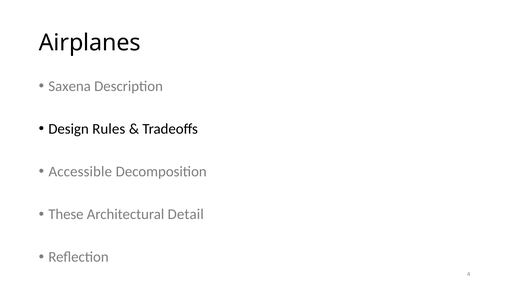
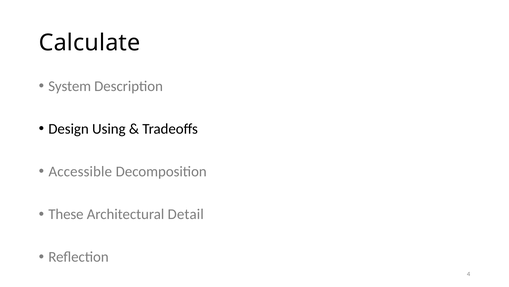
Airplanes: Airplanes -> Calculate
Saxena: Saxena -> System
Rules: Rules -> Using
